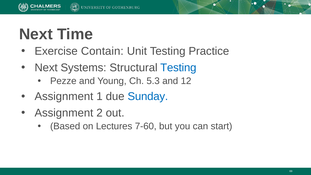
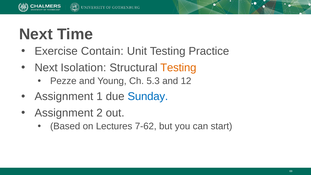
Systems: Systems -> Isolation
Testing at (178, 68) colour: blue -> orange
7-60: 7-60 -> 7-62
